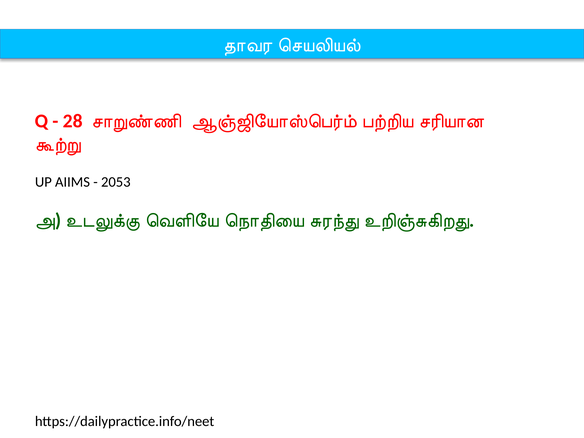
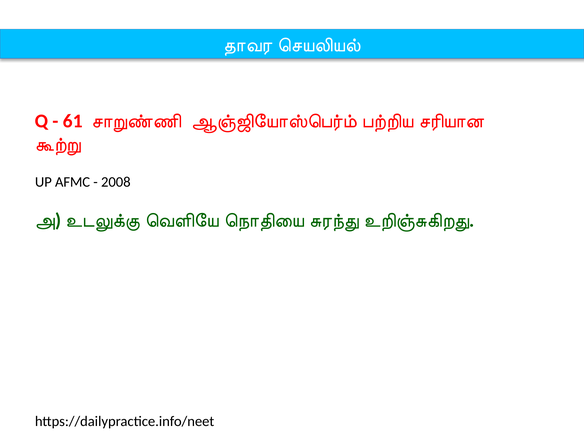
28: 28 -> 61
AIIMS: AIIMS -> AFMC
2053: 2053 -> 2008
